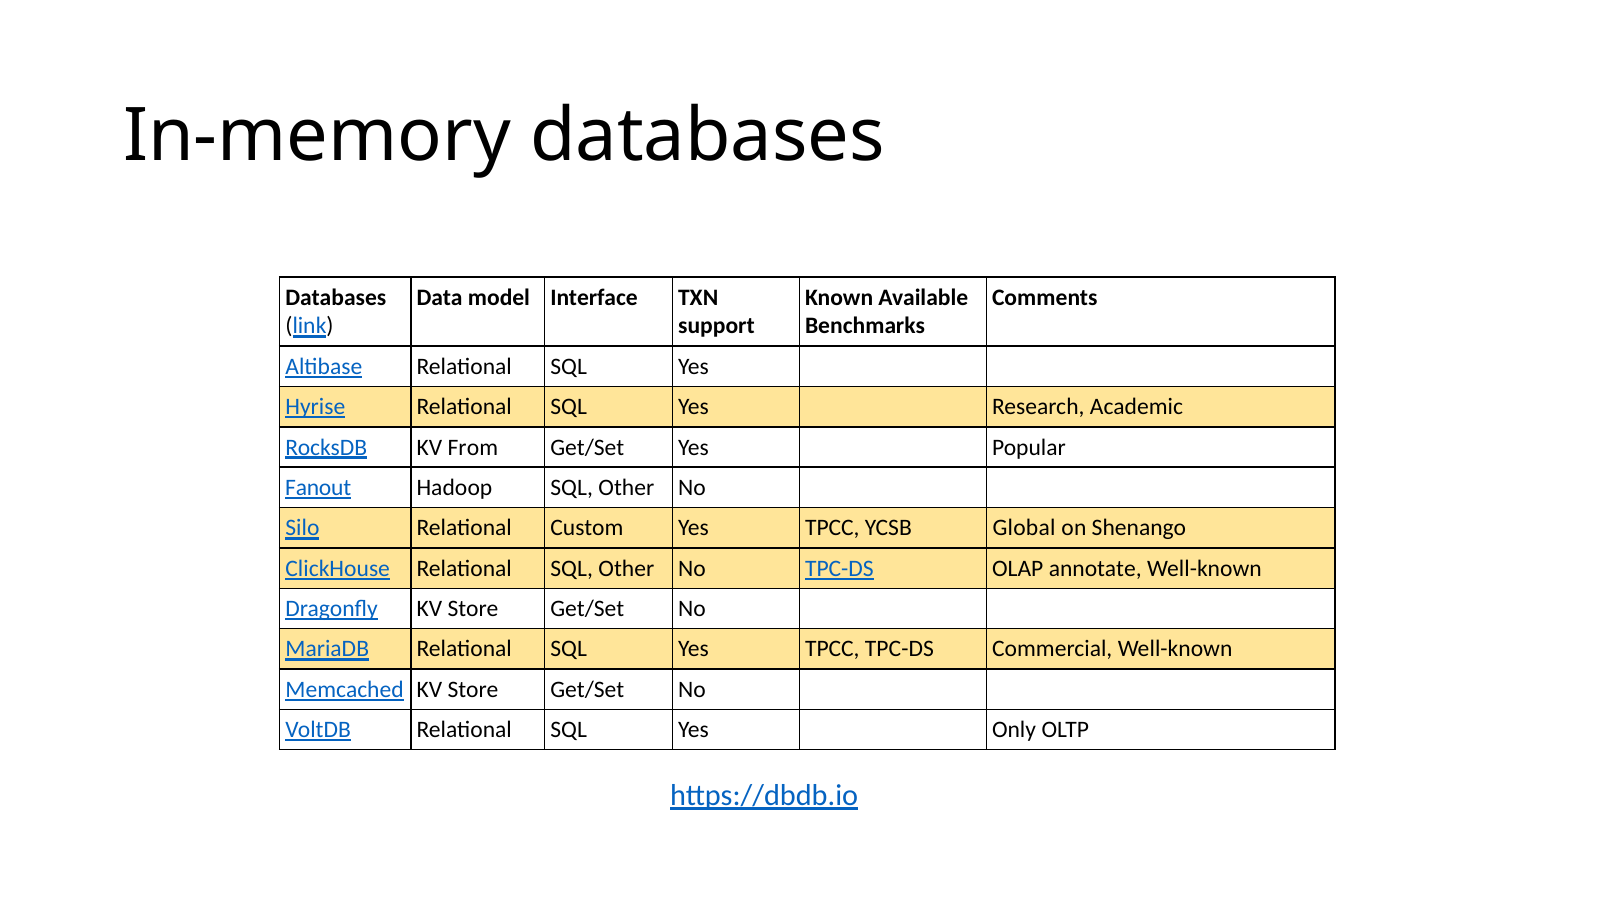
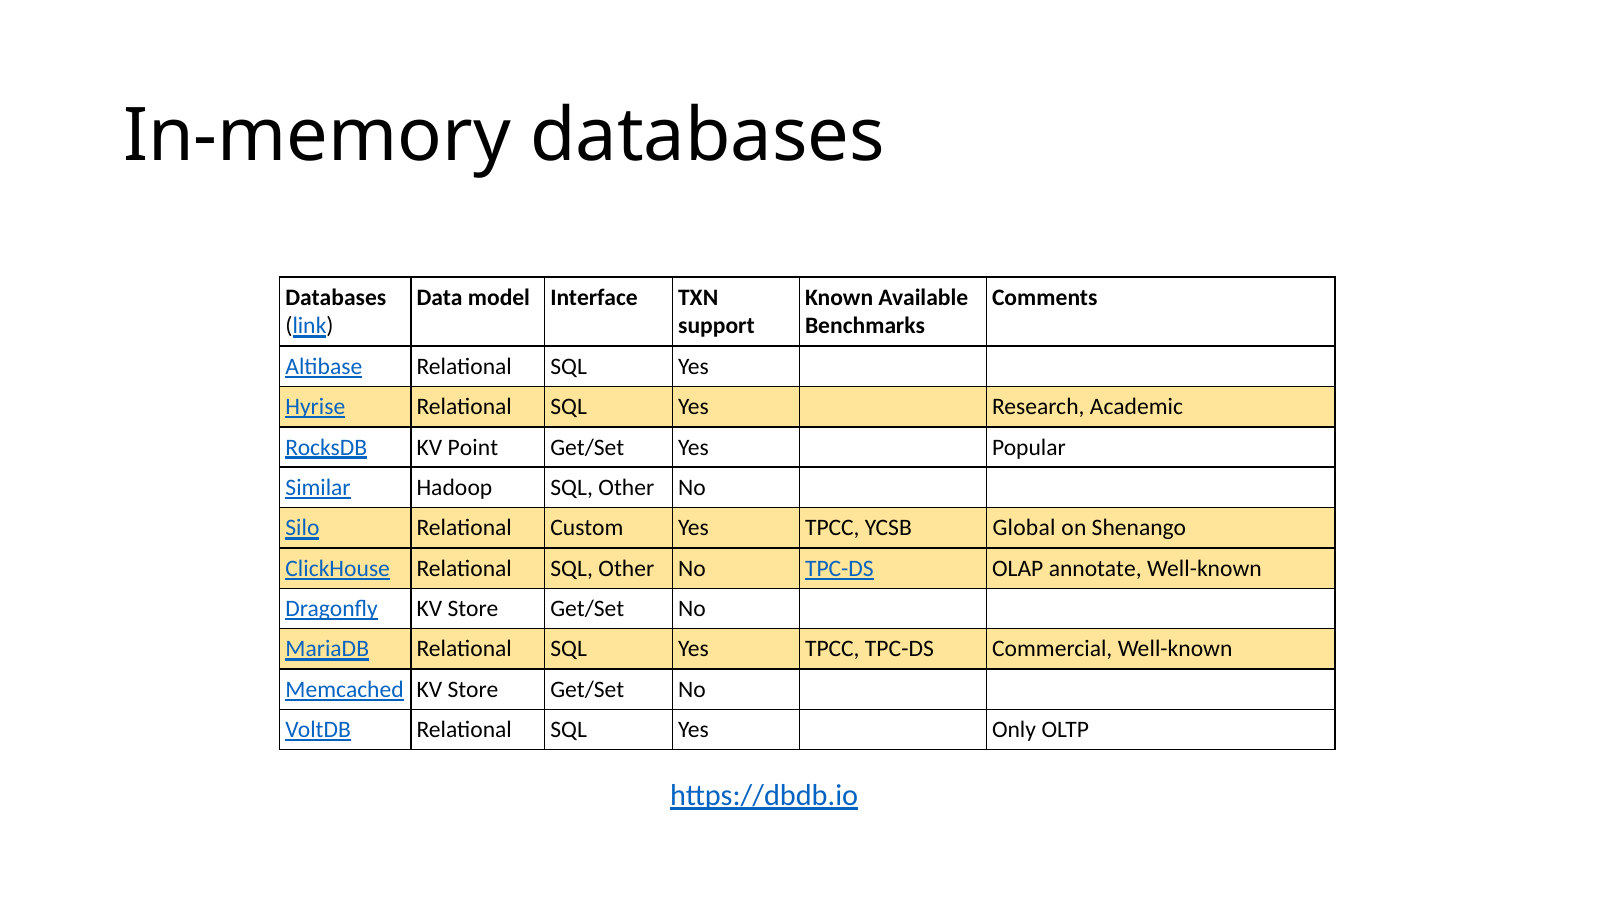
From: From -> Point
Fanout: Fanout -> Similar
